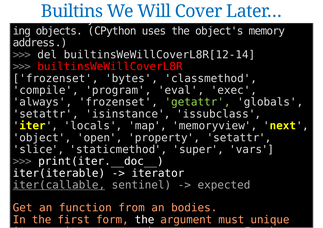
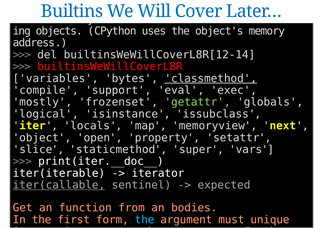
frozenset at (56, 78): frozenset -> variables
classmethod underline: none -> present
program: program -> support
always: always -> mostly
setattr at (46, 114): setattr -> logical
the at (145, 219) colour: white -> light blue
